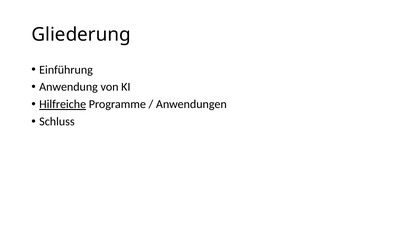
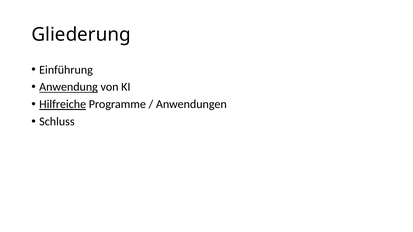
Anwendung underline: none -> present
